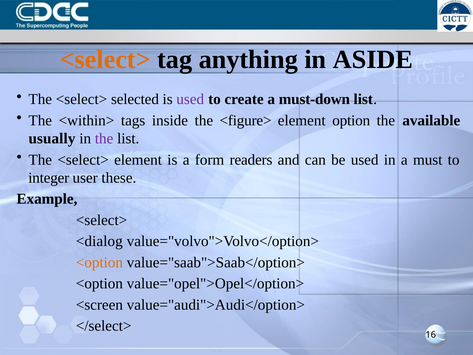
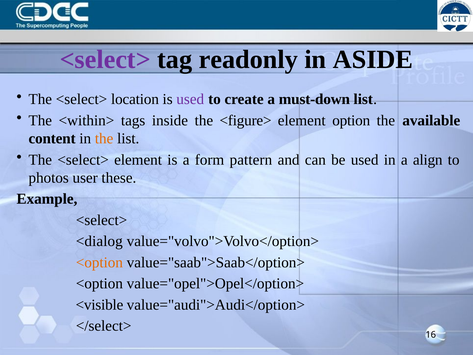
<select> at (105, 59) colour: orange -> purple
anything: anything -> readonly
selected: selected -> location
usually: usually -> content
the at (104, 138) colour: purple -> orange
readers: readers -> pattern
must: must -> align
integer: integer -> photos
<screen: <screen -> <visible
